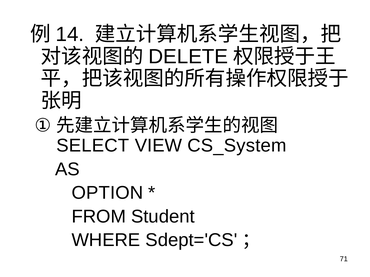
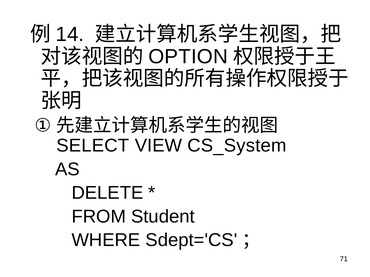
DELETE: DELETE -> OPTION
OPTION: OPTION -> DELETE
